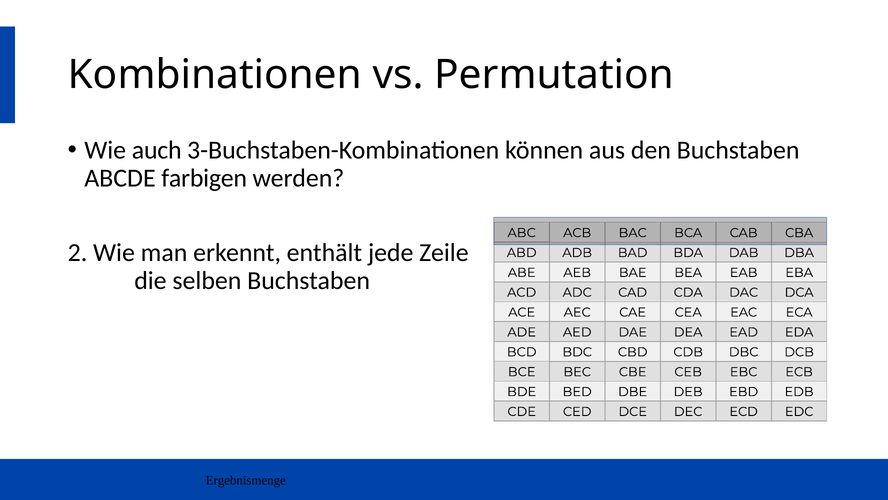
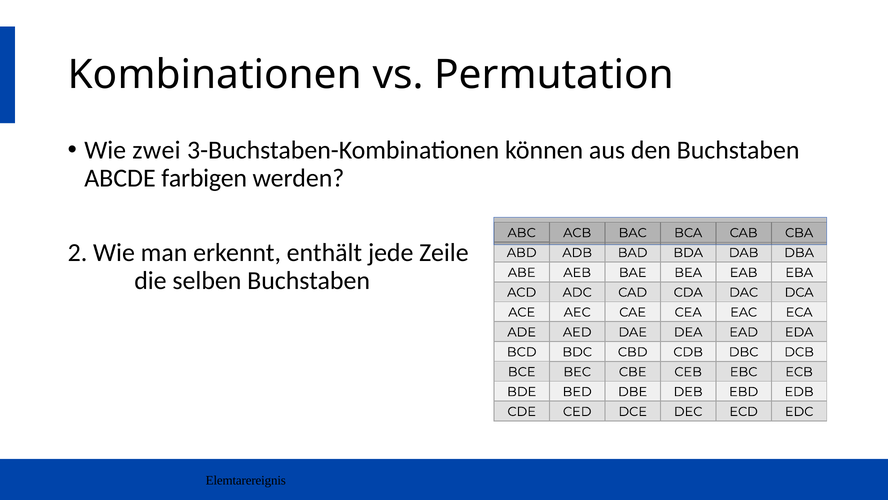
auch: auch -> zwei
Ergebnismenge: Ergebnismenge -> Elemtarereignis
